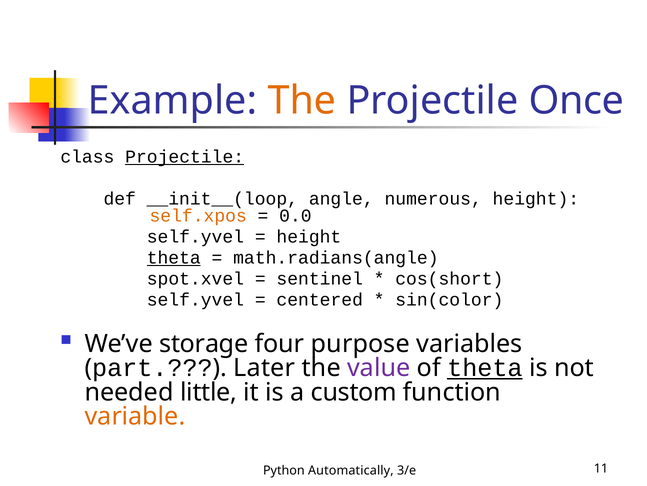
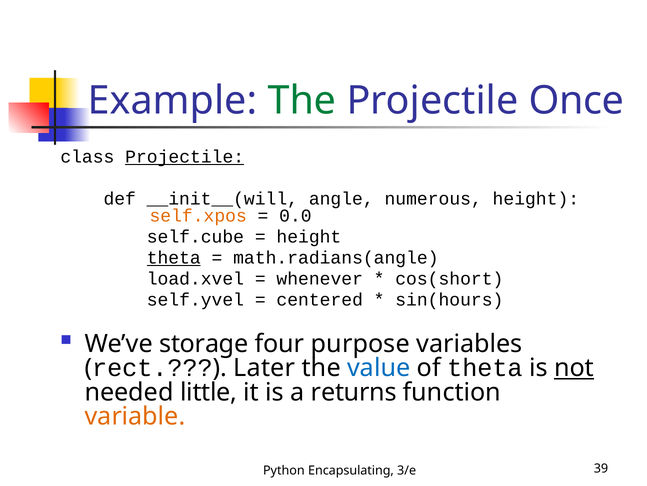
The at (302, 100) colour: orange -> green
__init__(loop: __init__(loop -> __init__(will
self.yvel at (195, 237): self.yvel -> self.cube
spot.xvel: spot.xvel -> load.xvel
sentinel: sentinel -> whenever
sin(color: sin(color -> sin(hours
part: part -> rect
value colour: purple -> blue
theta at (485, 367) underline: present -> none
not underline: none -> present
custom: custom -> returns
Automatically: Automatically -> Encapsulating
11: 11 -> 39
